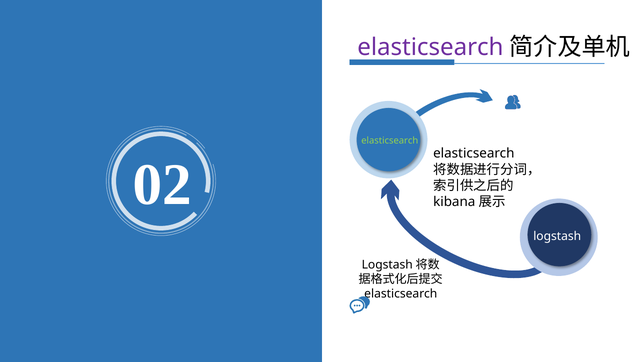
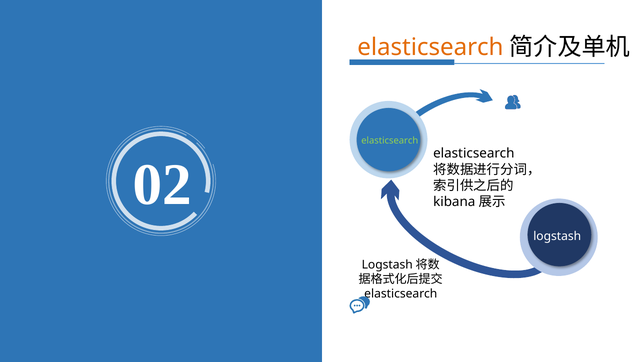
elasticsearch at (430, 48) colour: purple -> orange
